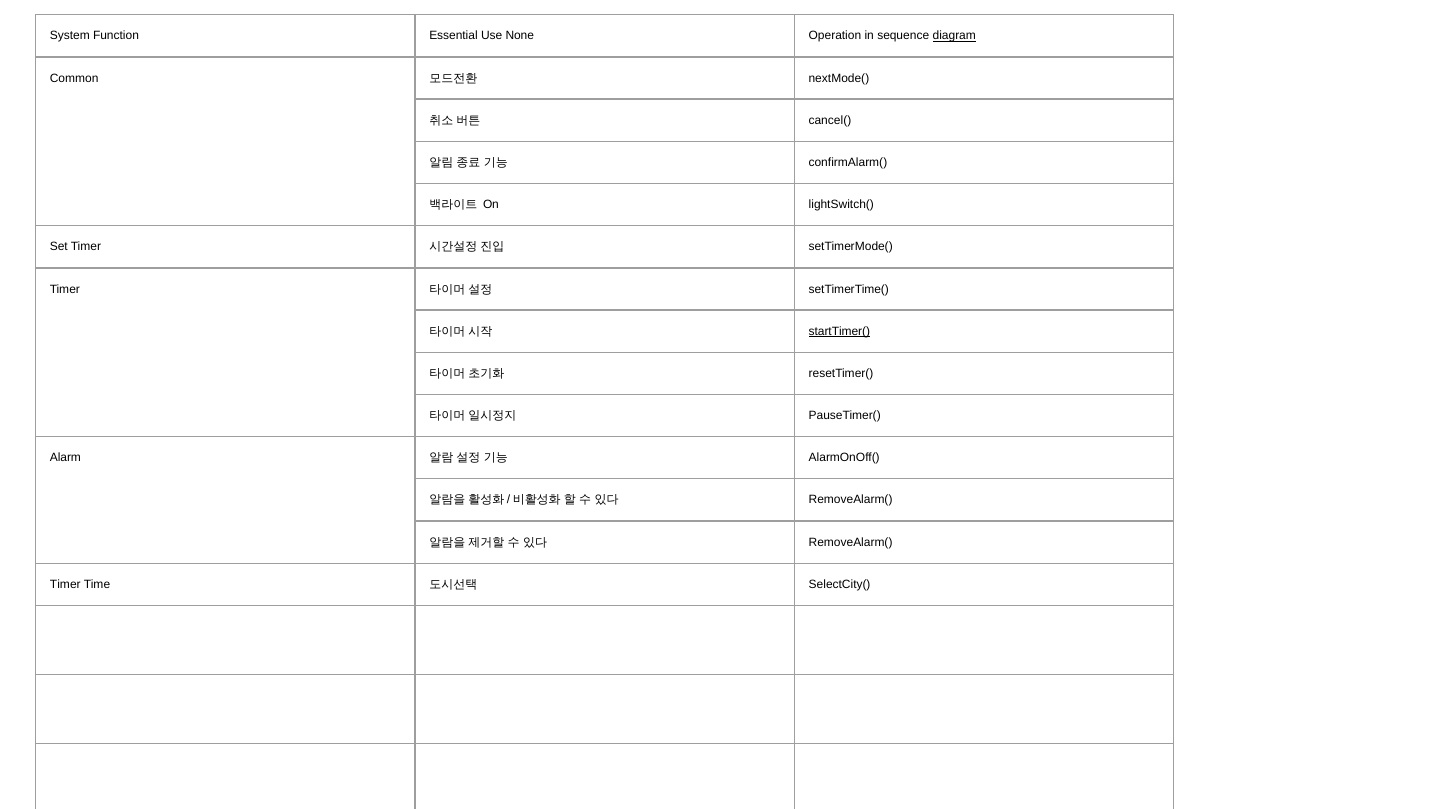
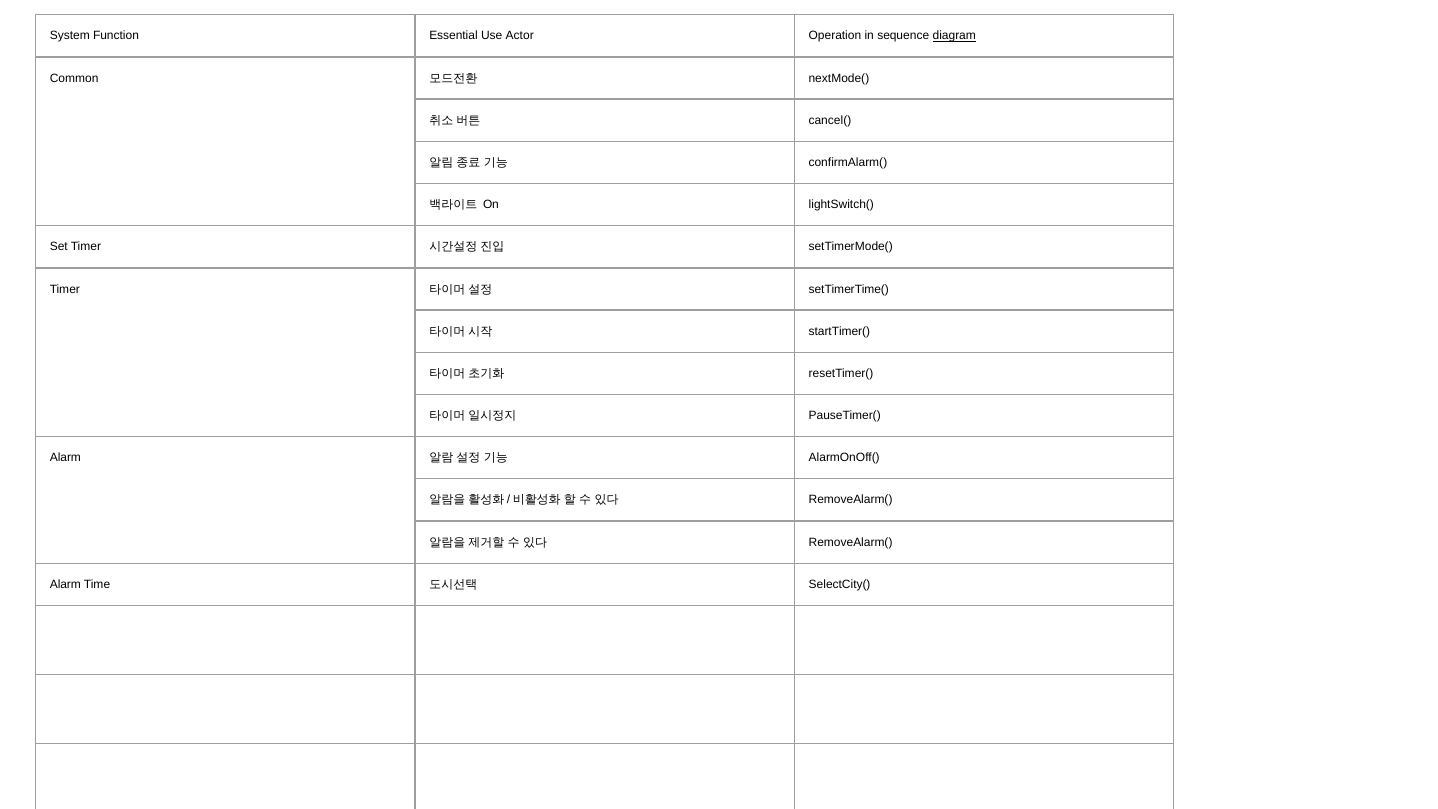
None: None -> Actor
startTimer( underline: present -> none
Timer at (65, 584): Timer -> Alarm
